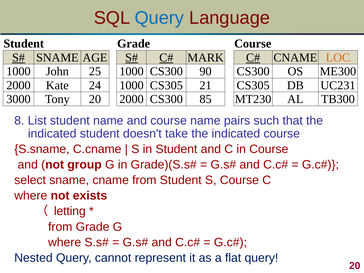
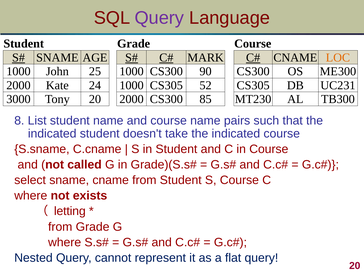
Query at (159, 18) colour: blue -> purple
21: 21 -> 52
group: group -> called
